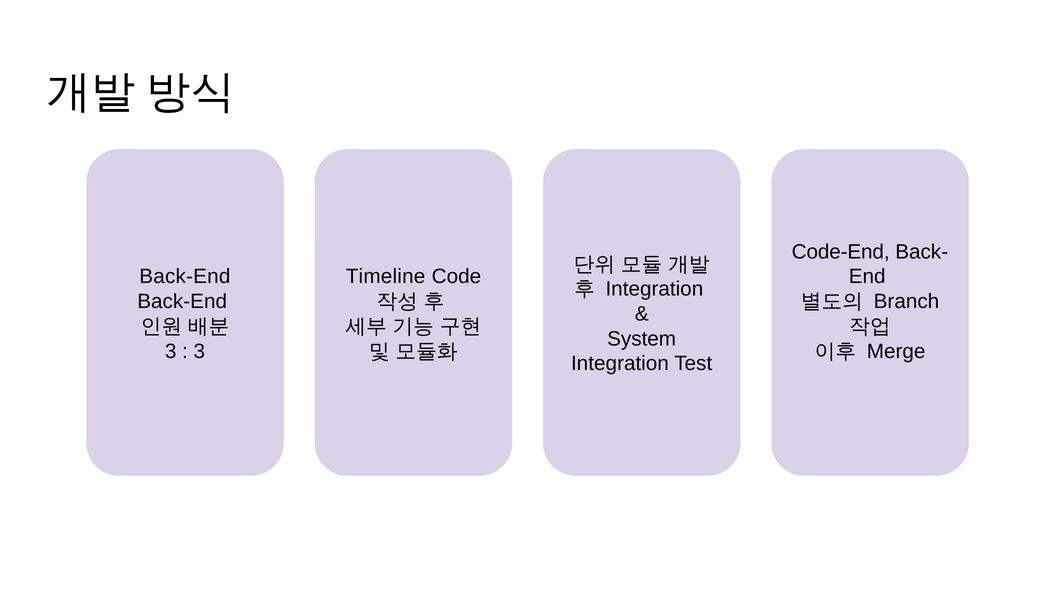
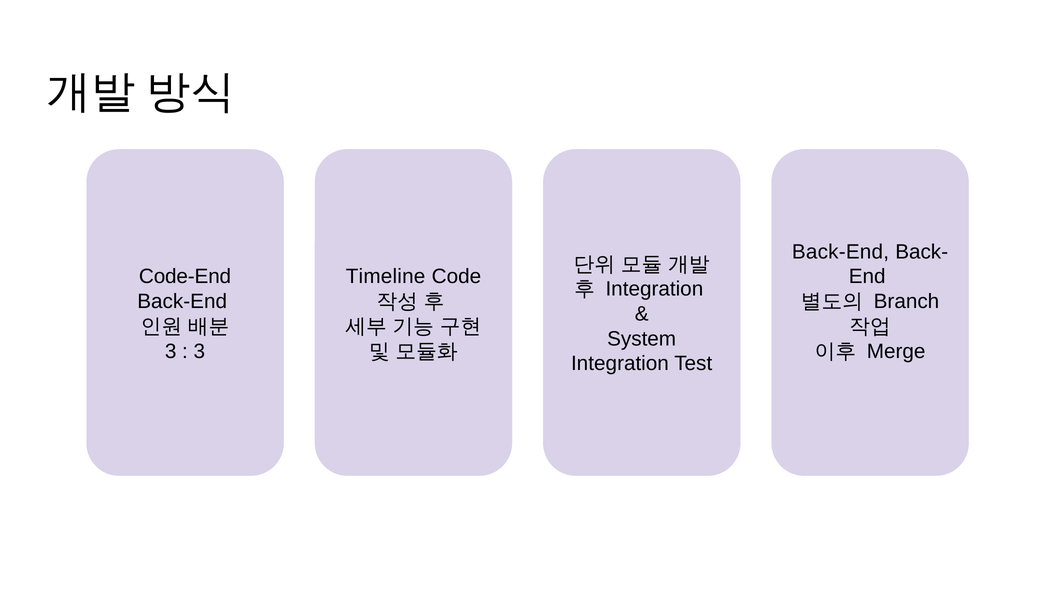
Code-End at (841, 252): Code-End -> Back-End
Back-End at (185, 276): Back-End -> Code-End
